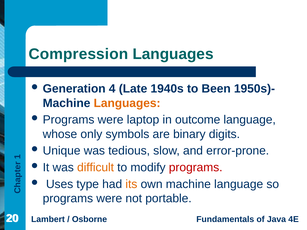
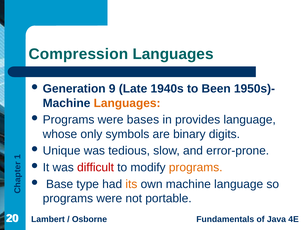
4: 4 -> 9
laptop: laptop -> bases
outcome: outcome -> provides
difficult colour: orange -> red
programs at (196, 168) colour: red -> orange
Uses: Uses -> Base
